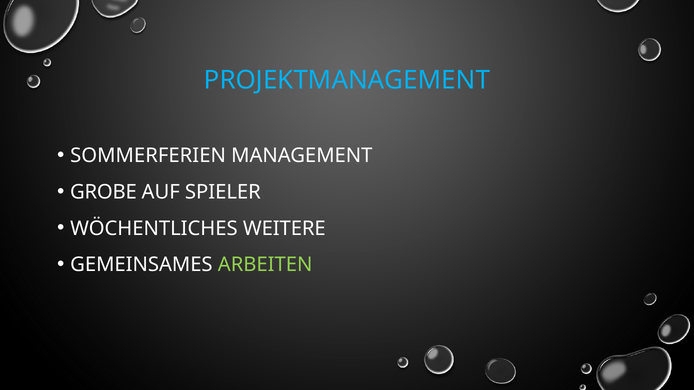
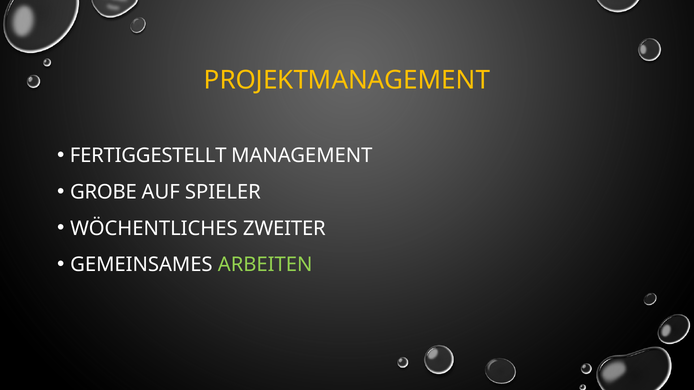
PROJEKTMANAGEMENT colour: light blue -> yellow
SOMMERFERIEN: SOMMERFERIEN -> FERTIGGESTELLT
WEITERE: WEITERE -> ZWEITER
